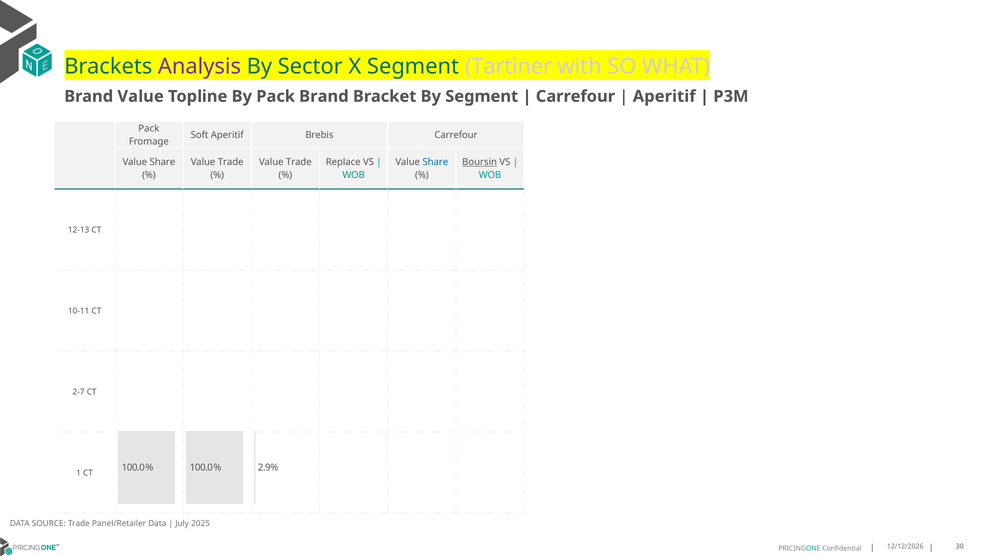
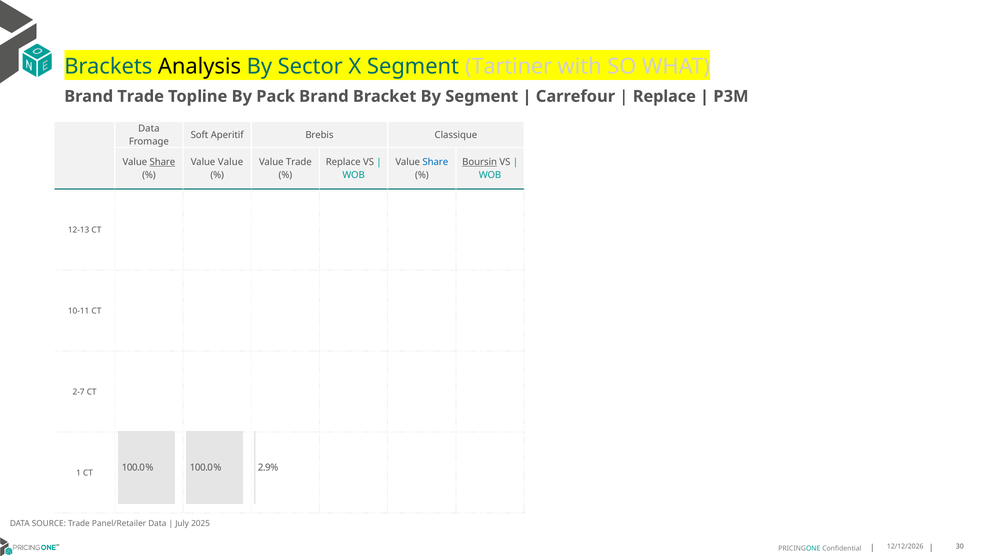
Analysis colour: purple -> black
Brand Value: Value -> Trade
Aperitif at (664, 96): Aperitif -> Replace
Pack at (149, 128): Pack -> Data
Brebis Carrefour: Carrefour -> Classique
Share at (162, 162) underline: none -> present
Trade at (231, 162): Trade -> Value
